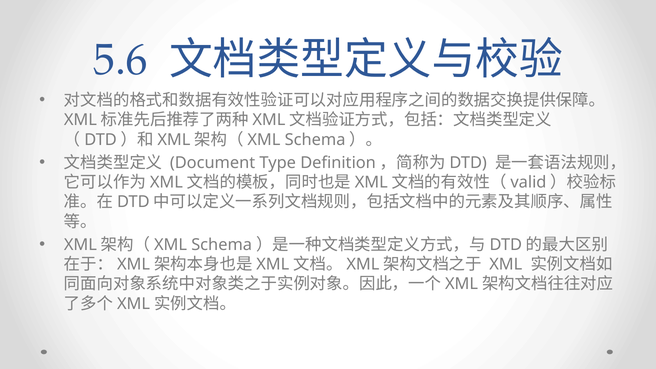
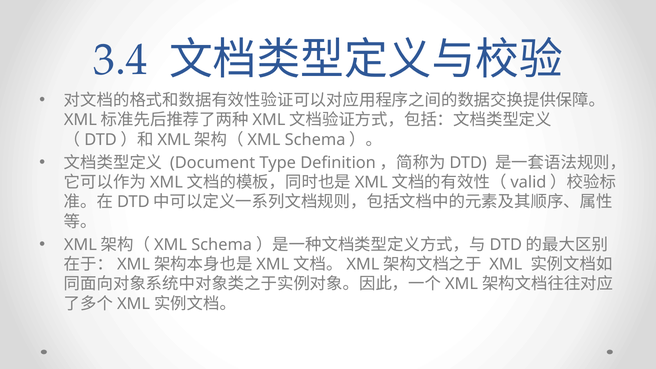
5.6: 5.6 -> 3.4
